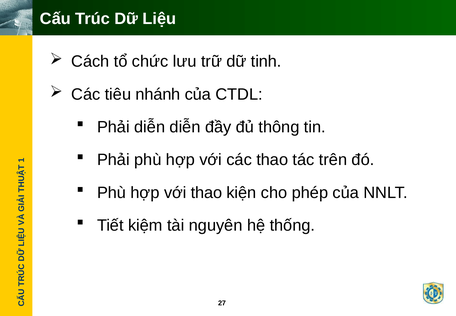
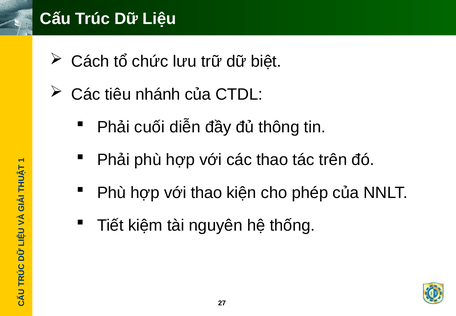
tinh: tinh -> biệt
Phải diễn: diễn -> cuối
